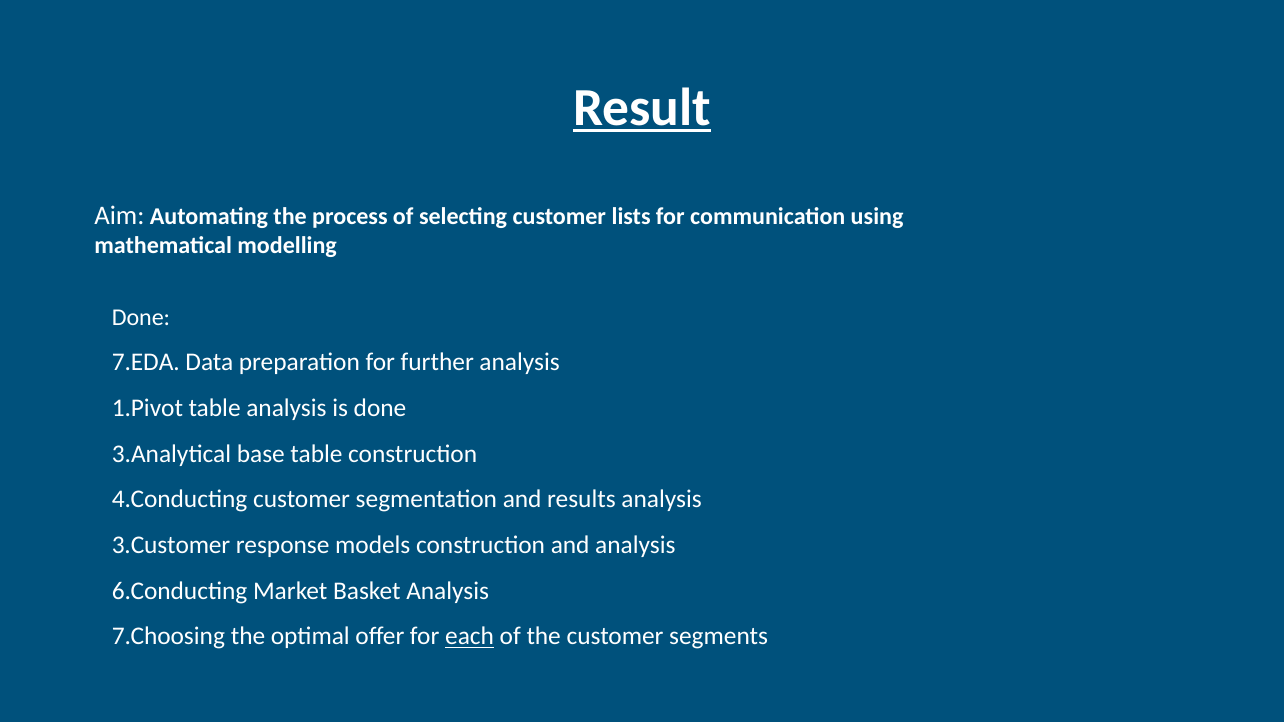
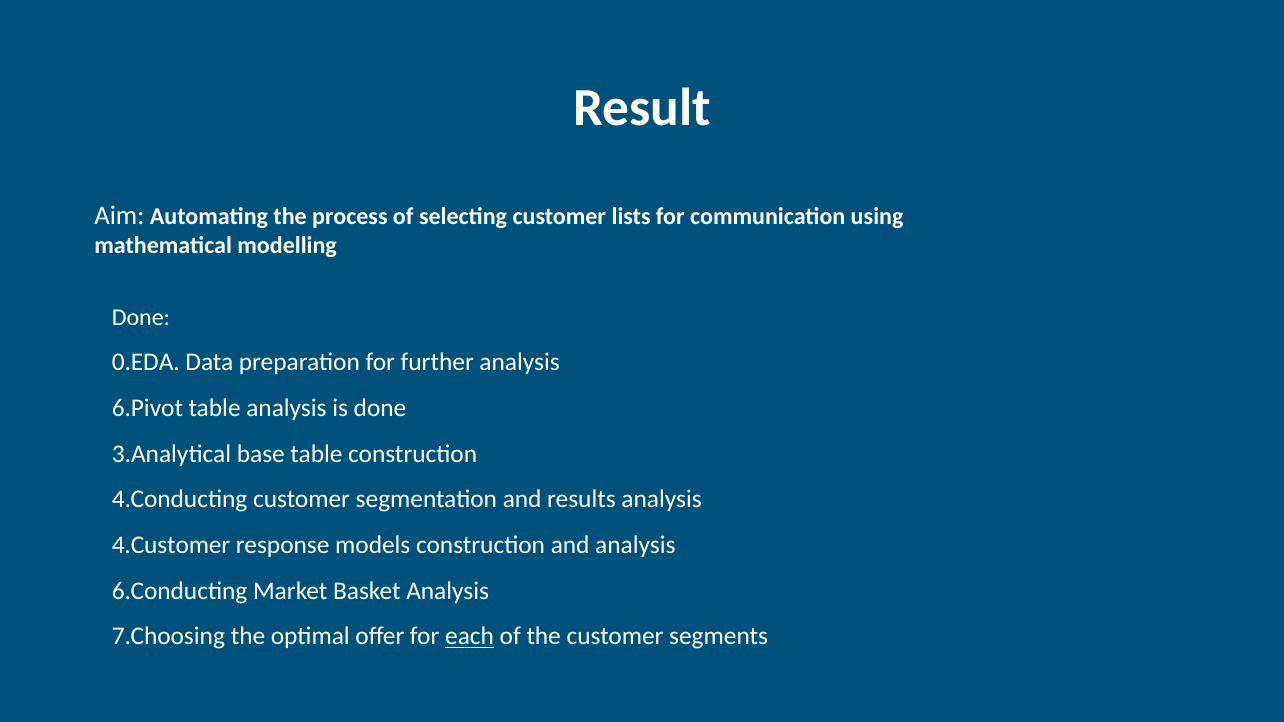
Result underline: present -> none
7.EDA: 7.EDA -> 0.EDA
1.Pivot: 1.Pivot -> 6.Pivot
3.Customer: 3.Customer -> 4.Customer
